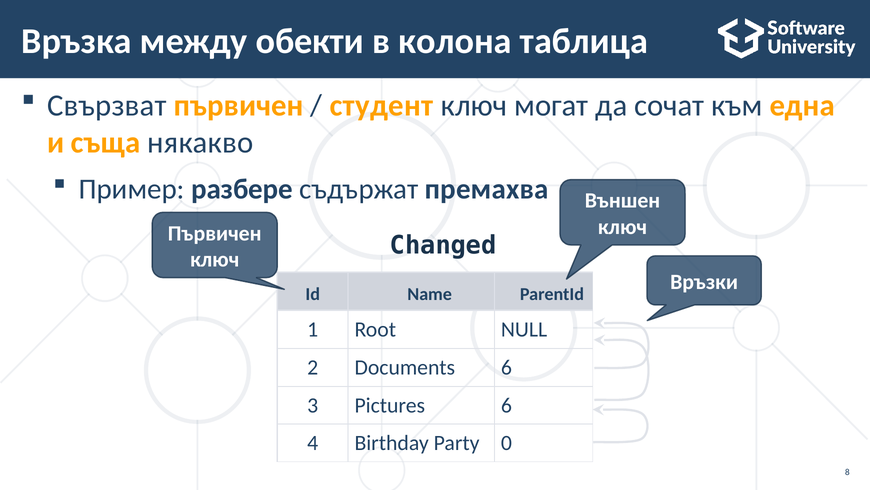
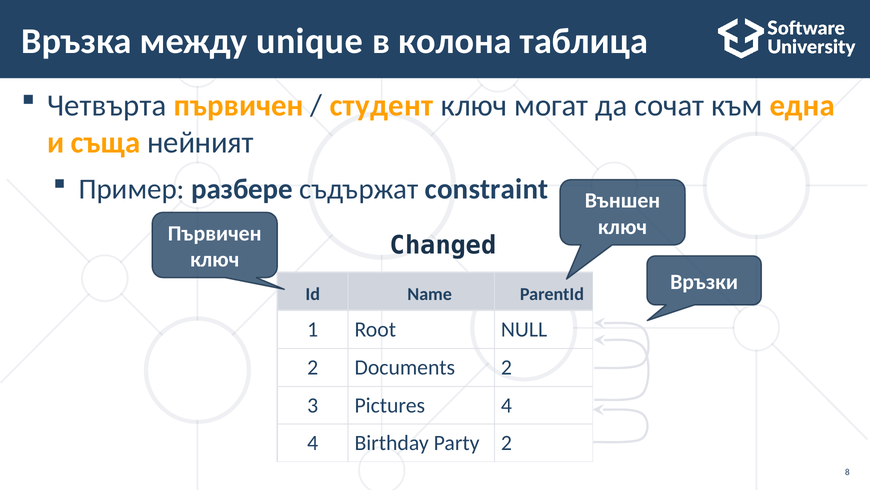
обекти: обекти -> unique
Свързват: Свързват -> Четвърта
някакво: някакво -> нейният
премахва: премахва -> constraint
Documents 6: 6 -> 2
Pictures 6: 6 -> 4
Party 0: 0 -> 2
